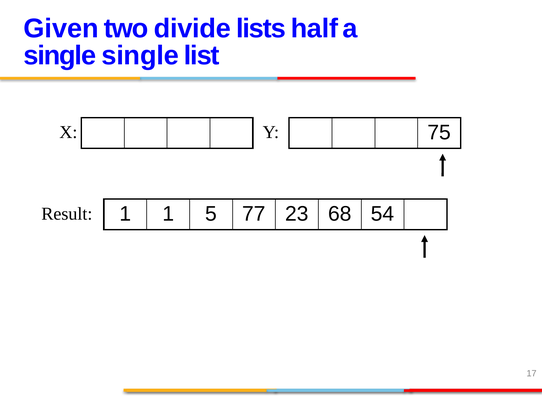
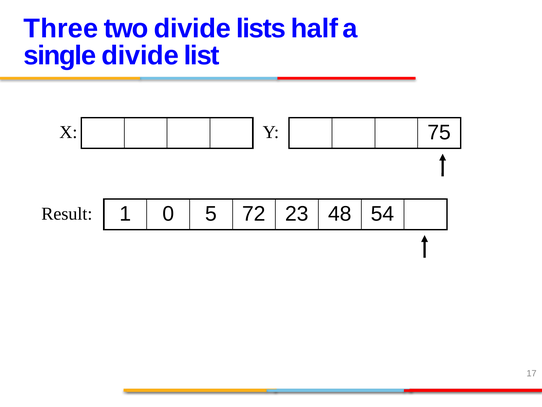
Given: Given -> Three
single single: single -> divide
1 1: 1 -> 0
77: 77 -> 72
68: 68 -> 48
